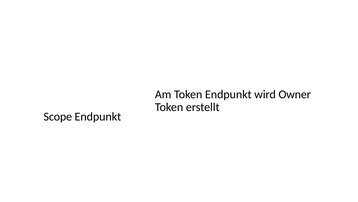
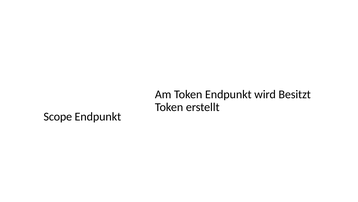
Owner: Owner -> Besitzt
